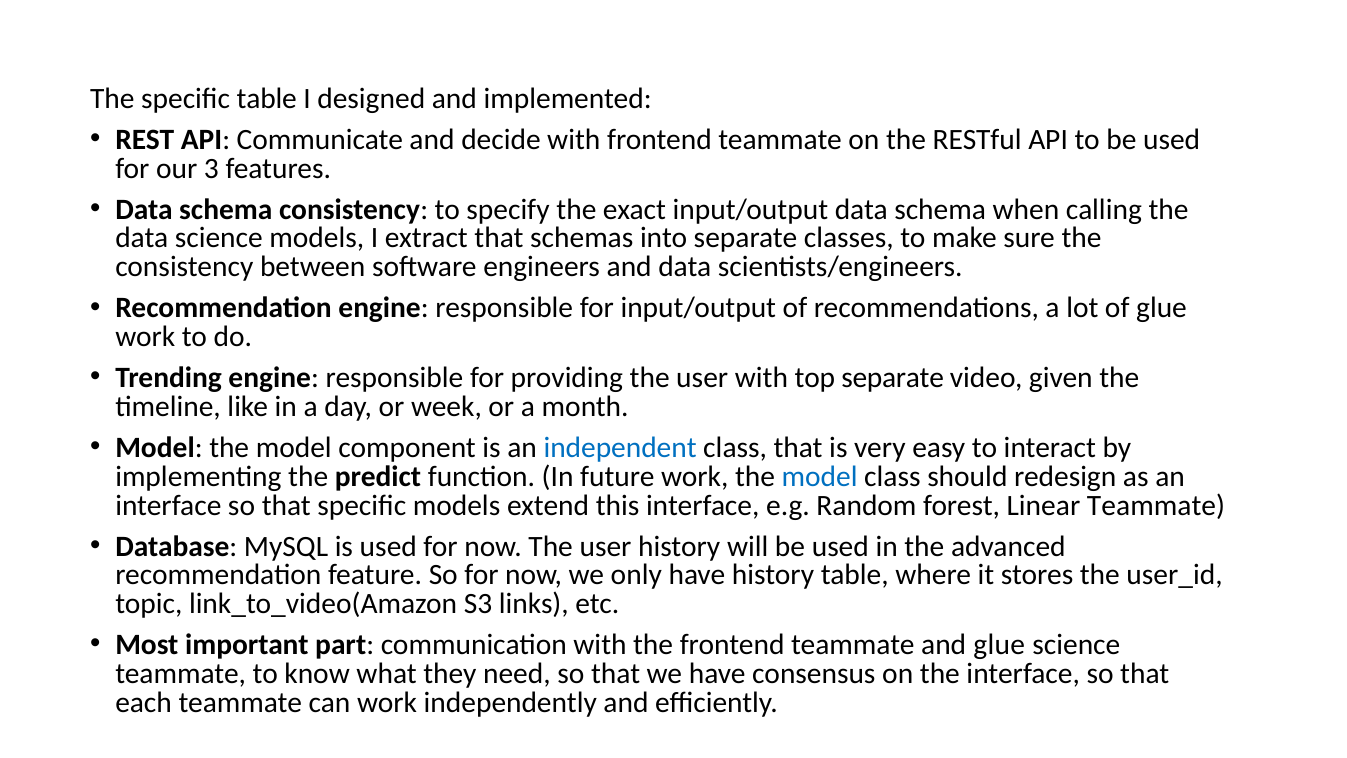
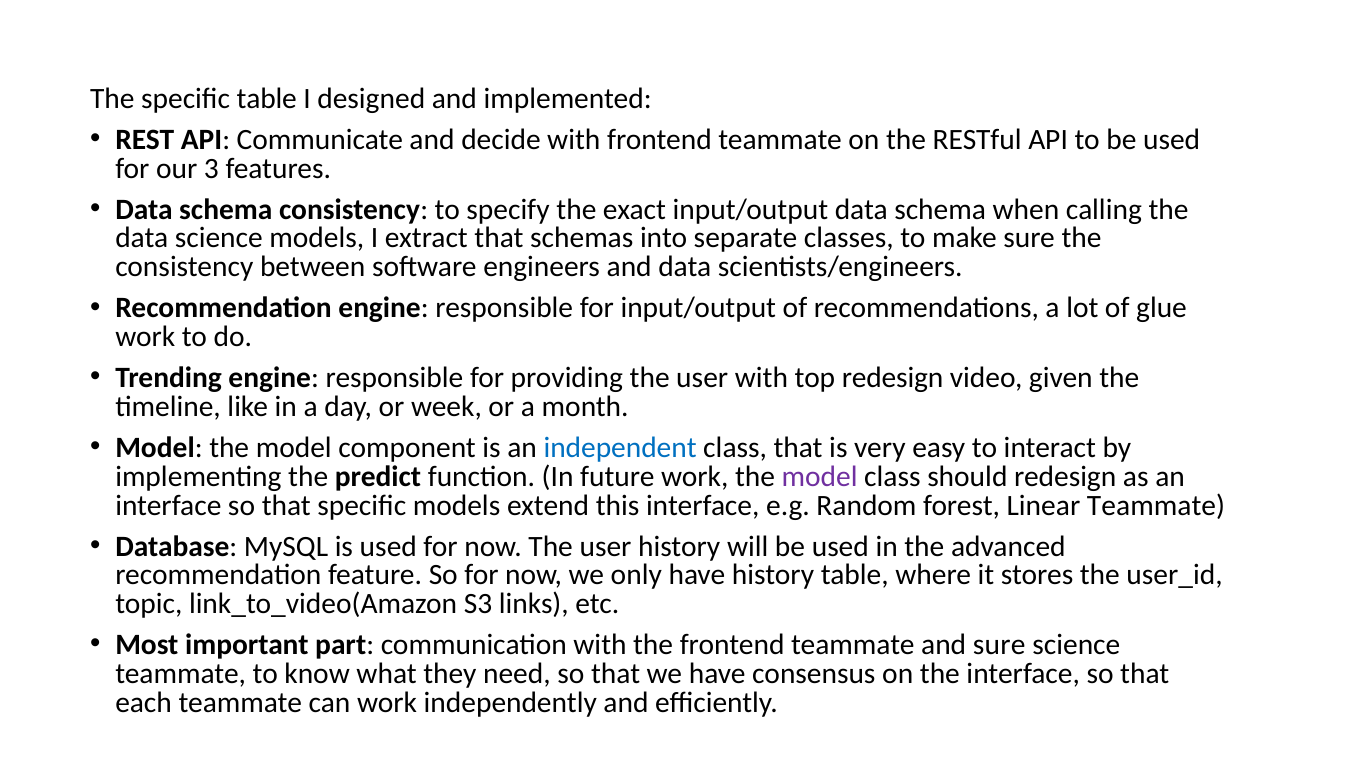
top separate: separate -> redesign
model at (820, 476) colour: blue -> purple
and glue: glue -> sure
